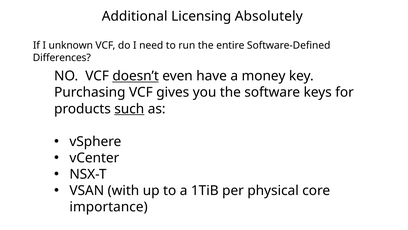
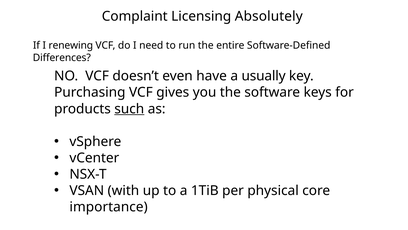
Additional: Additional -> Complaint
unknown: unknown -> renewing
doesn’t underline: present -> none
money: money -> usually
